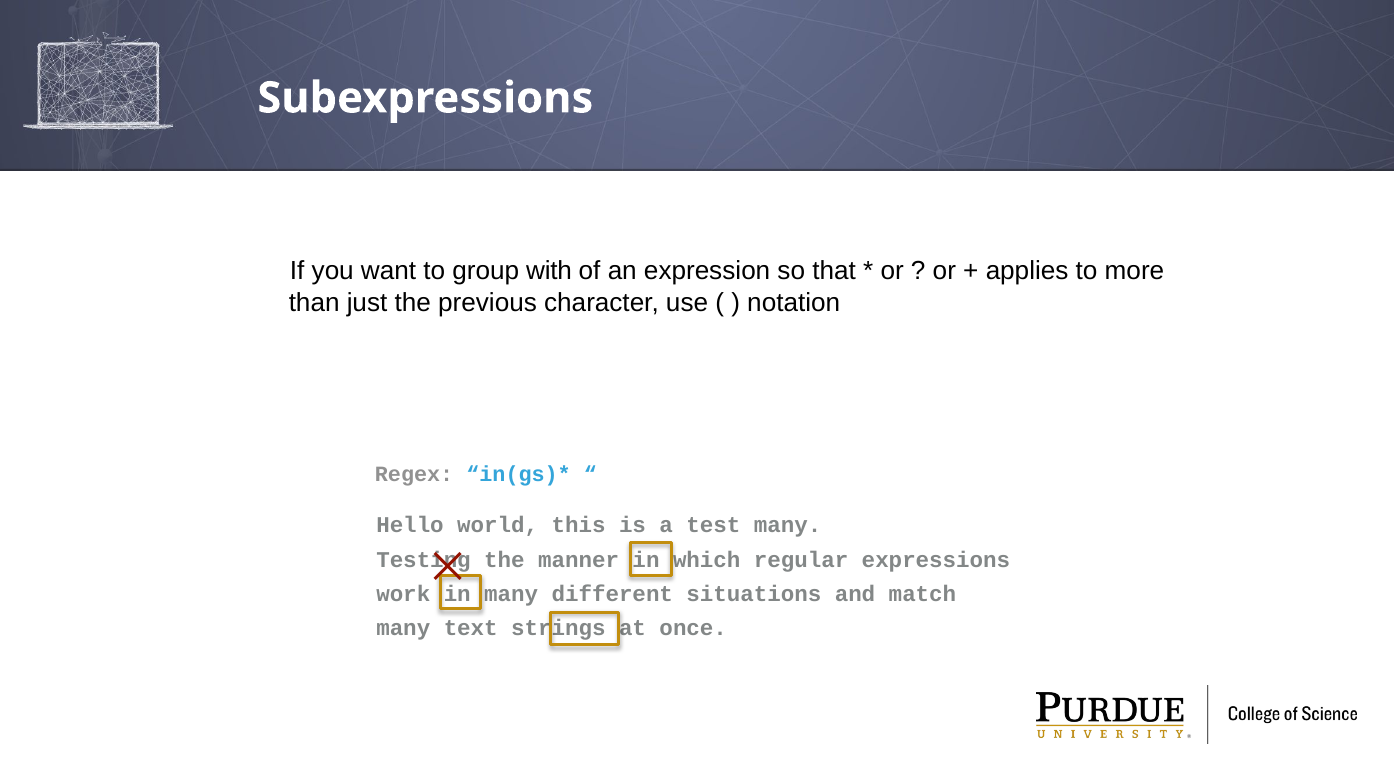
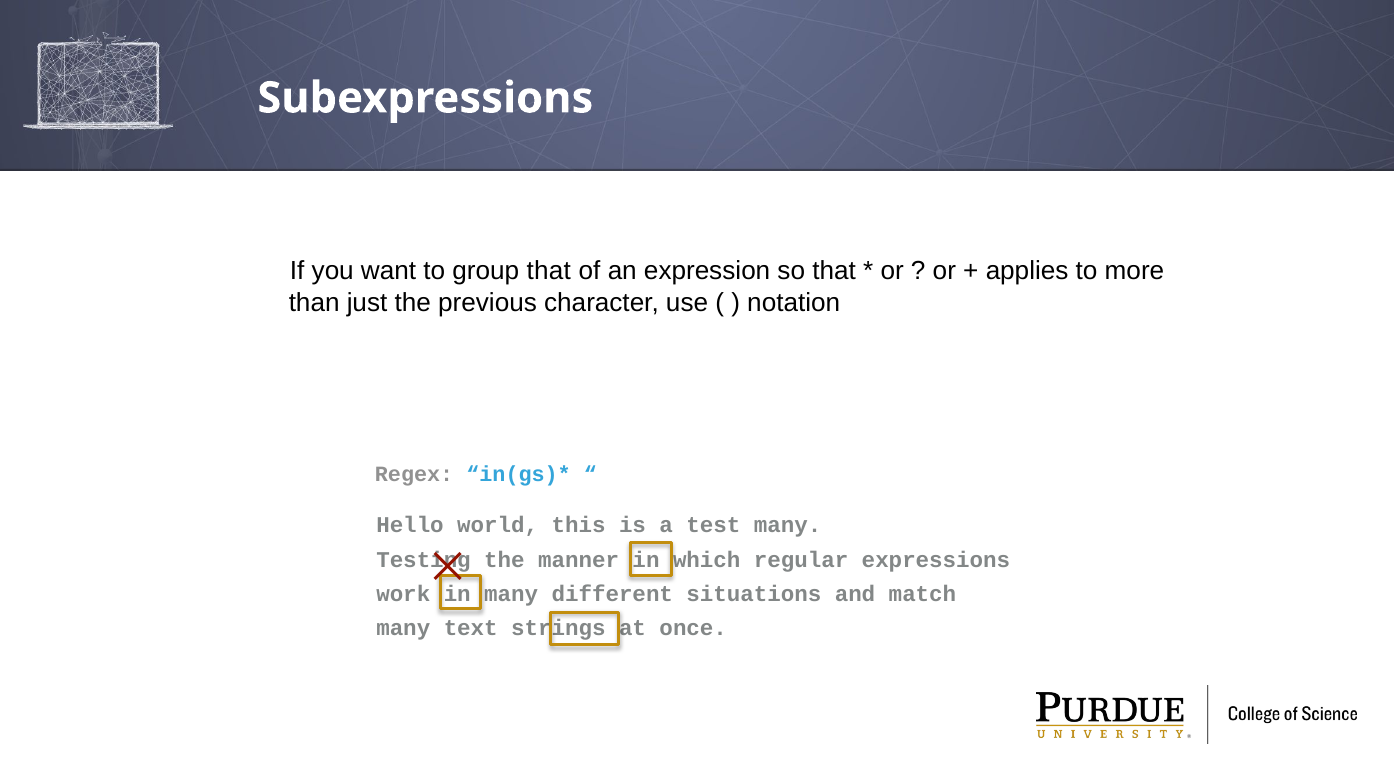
group with: with -> that
